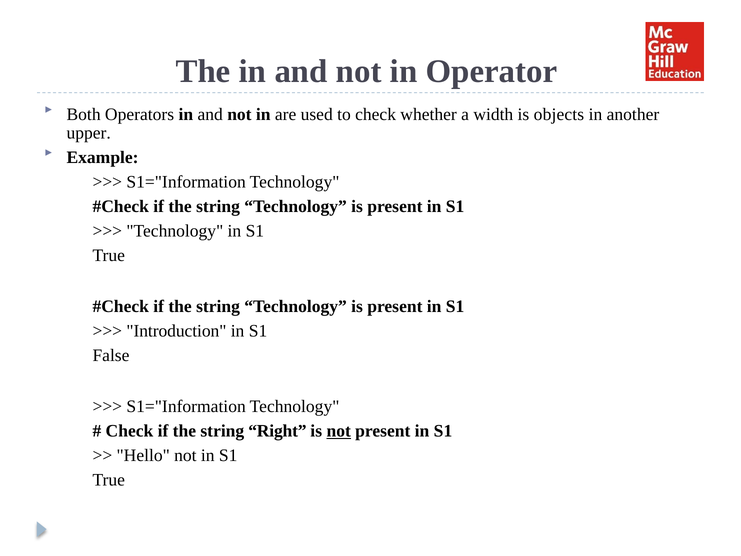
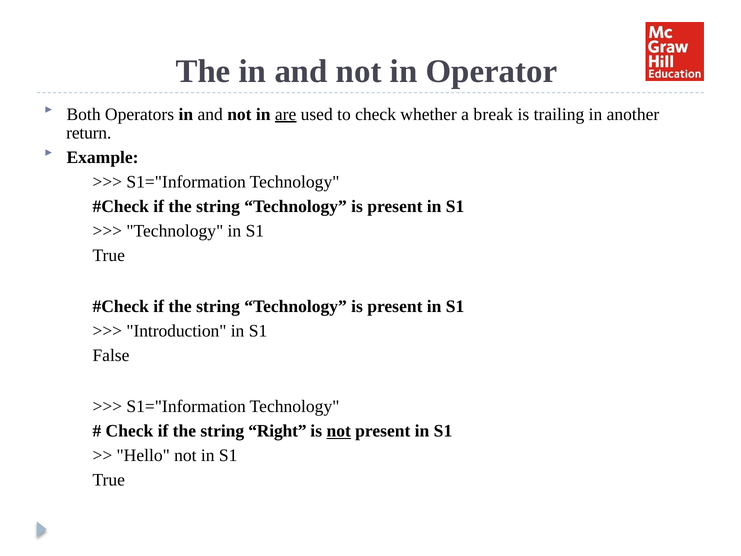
are underline: none -> present
width: width -> break
objects: objects -> trailing
upper: upper -> return
